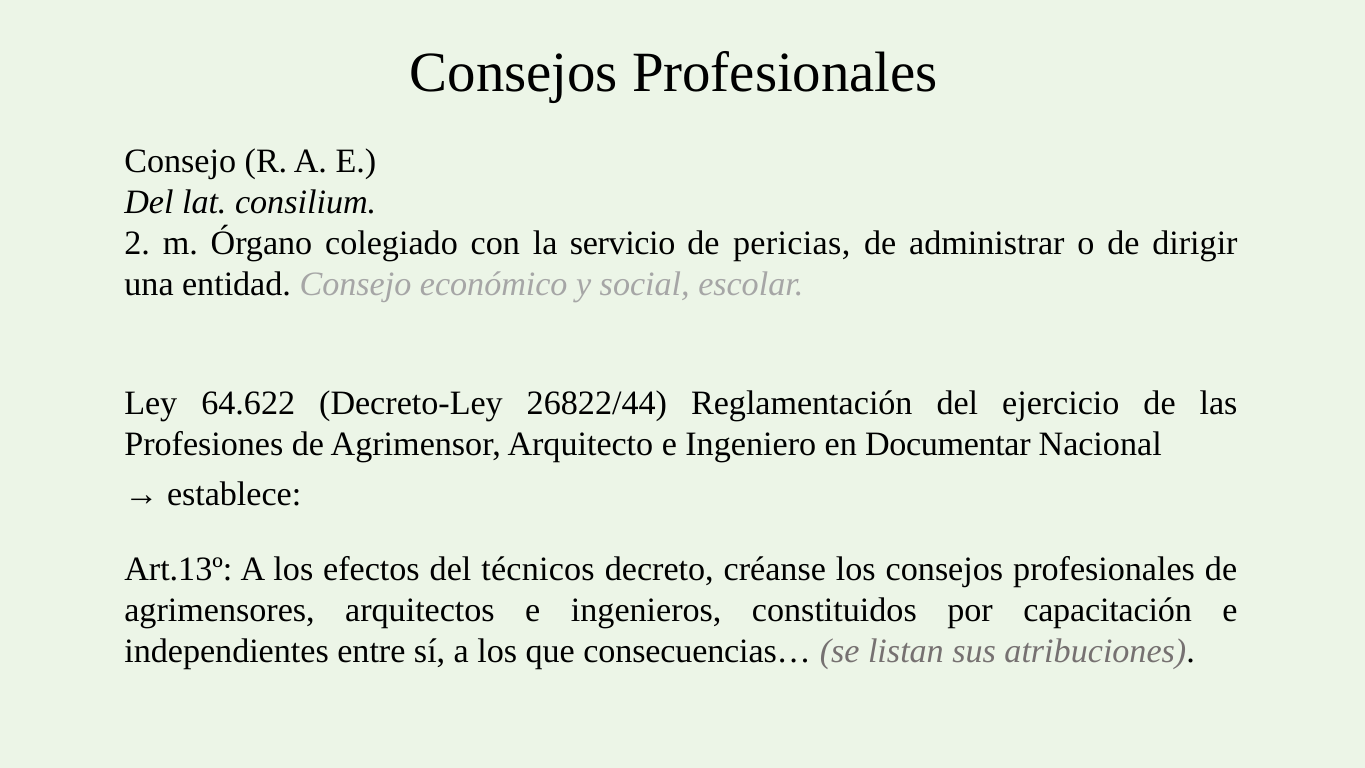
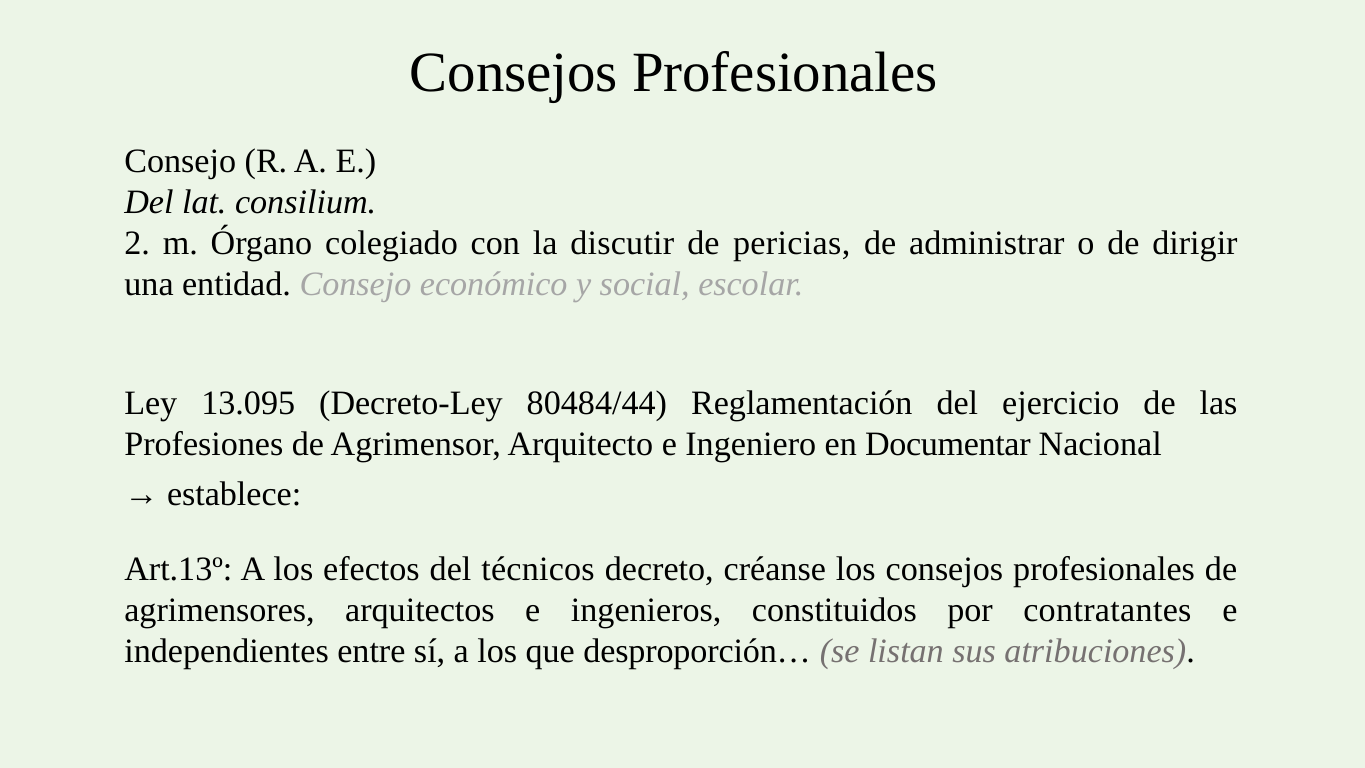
servicio: servicio -> discutir
64.622: 64.622 -> 13.095
26822/44: 26822/44 -> 80484/44
capacitación: capacitación -> contratantes
consecuencias…: consecuencias… -> desproporción…
